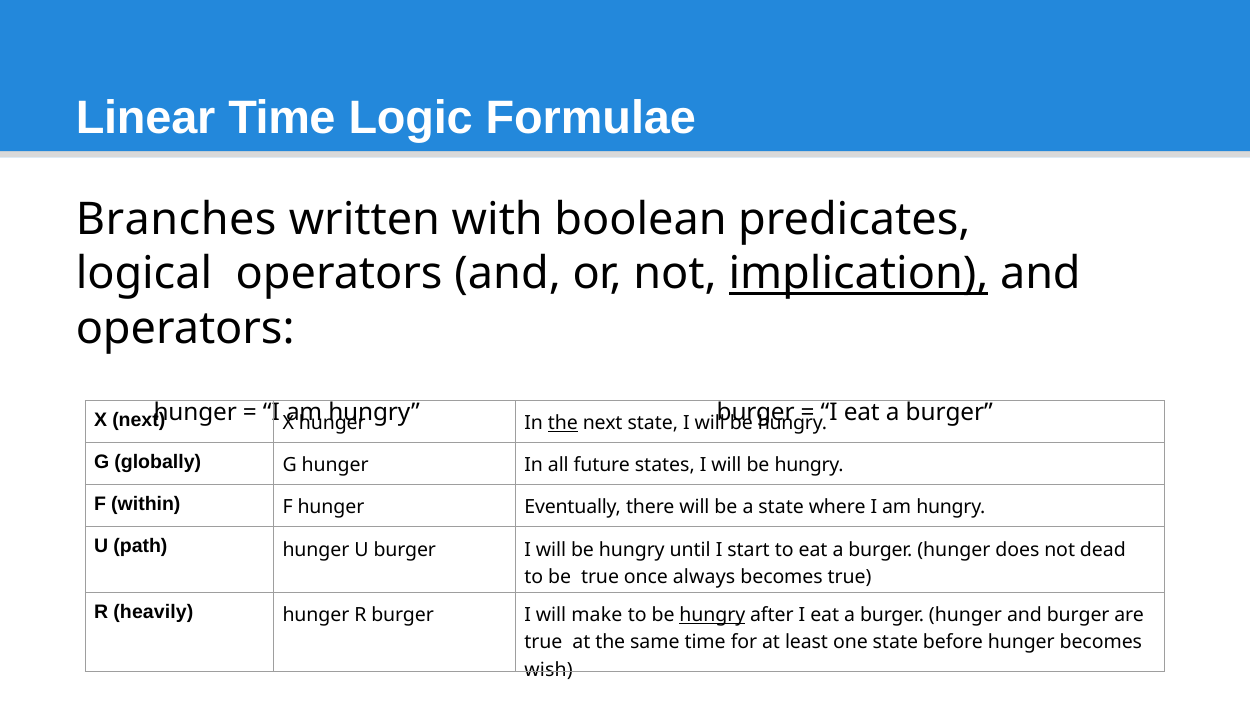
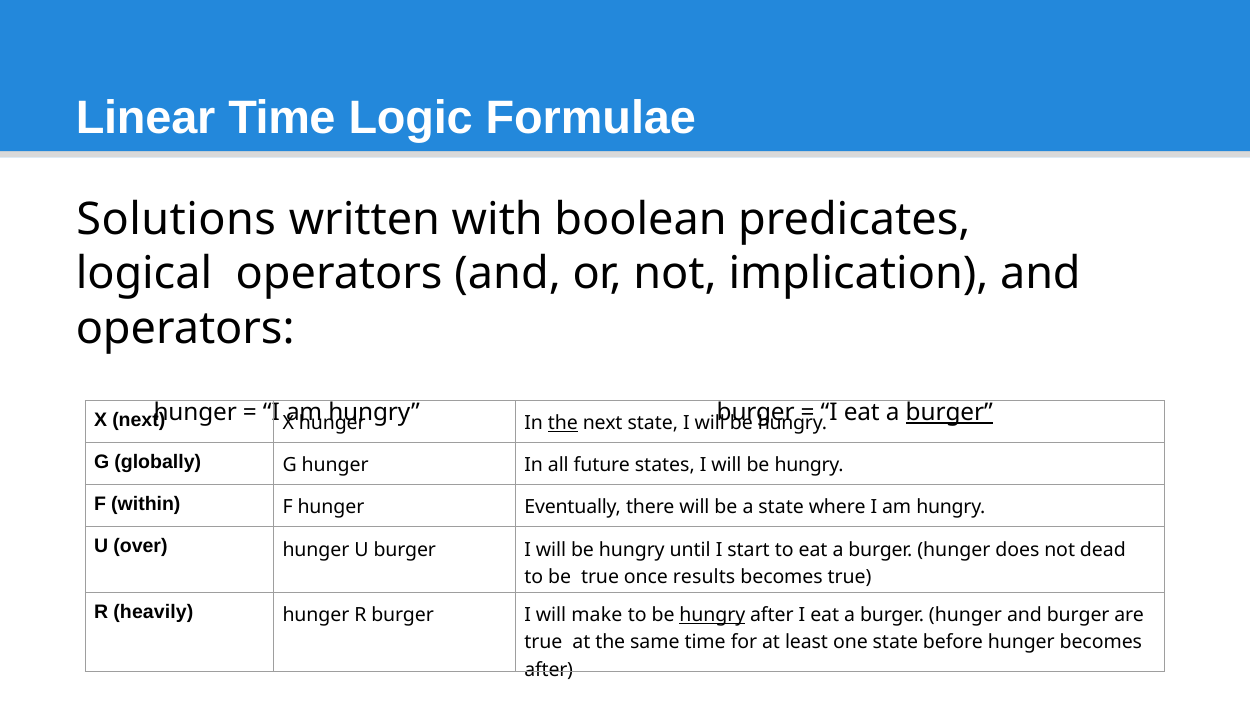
Branches: Branches -> Solutions
implication underline: present -> none
burger at (949, 413) underline: none -> present
path: path -> over
always: always -> results
wish at (549, 670): wish -> after
